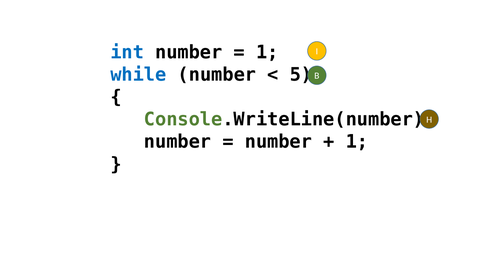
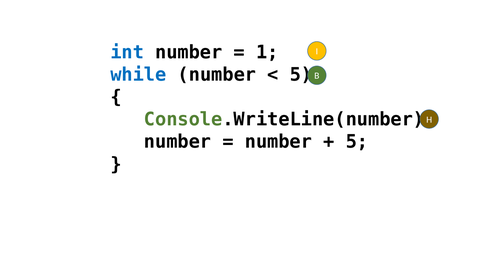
1 at (357, 142): 1 -> 5
